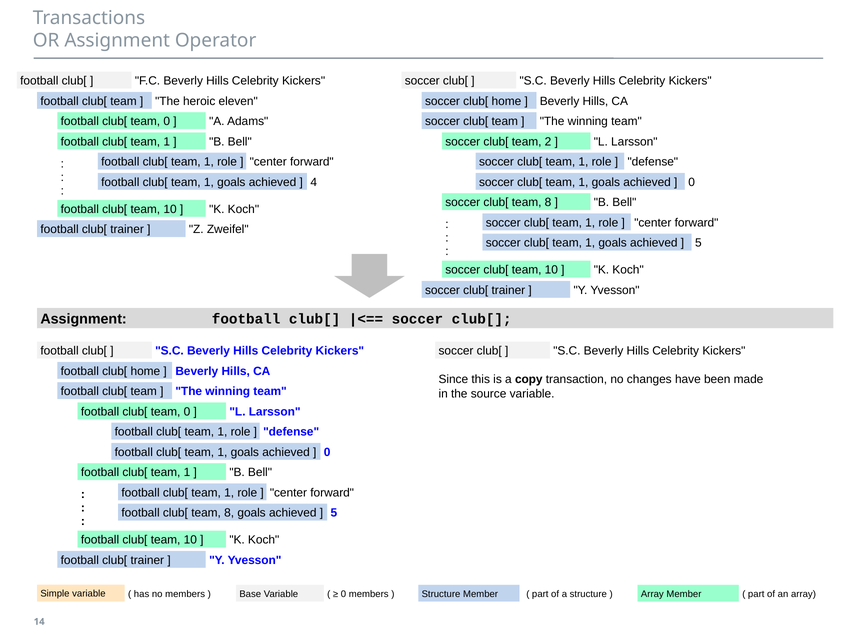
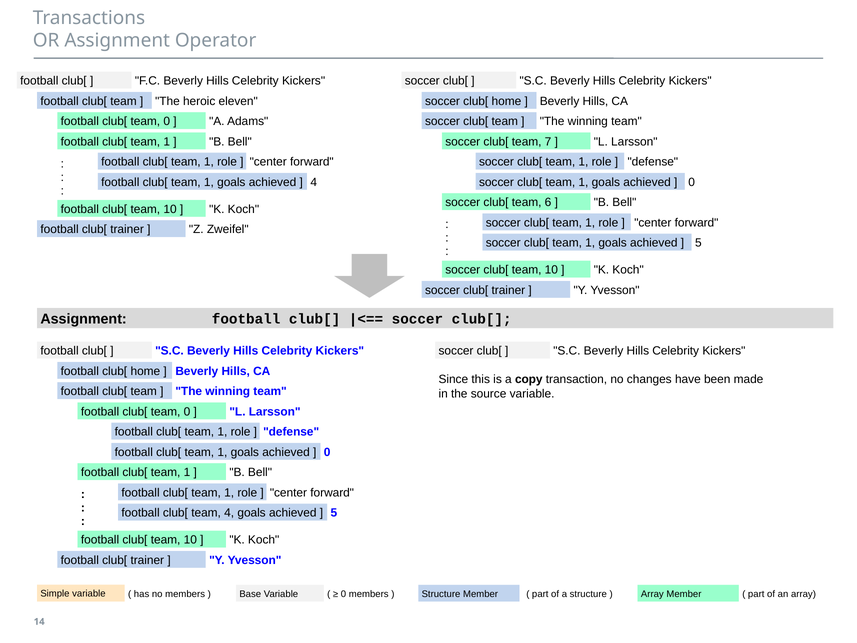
2: 2 -> 7
soccer club[ team 8: 8 -> 6
football club[ team 8: 8 -> 4
